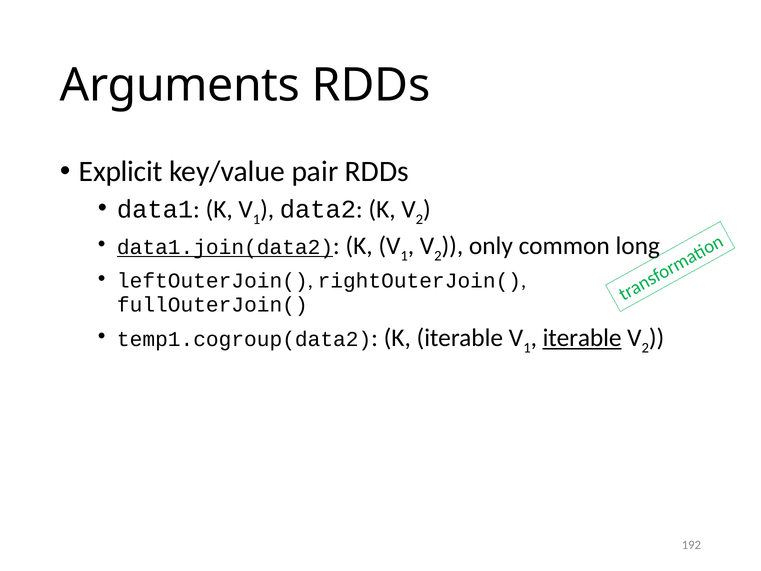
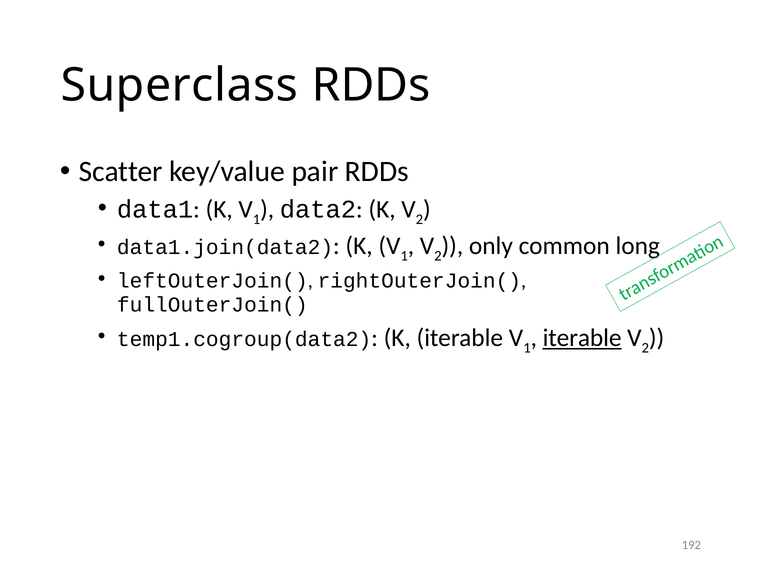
Arguments: Arguments -> Superclass
Explicit: Explicit -> Scatter
data1.join(data2 underline: present -> none
